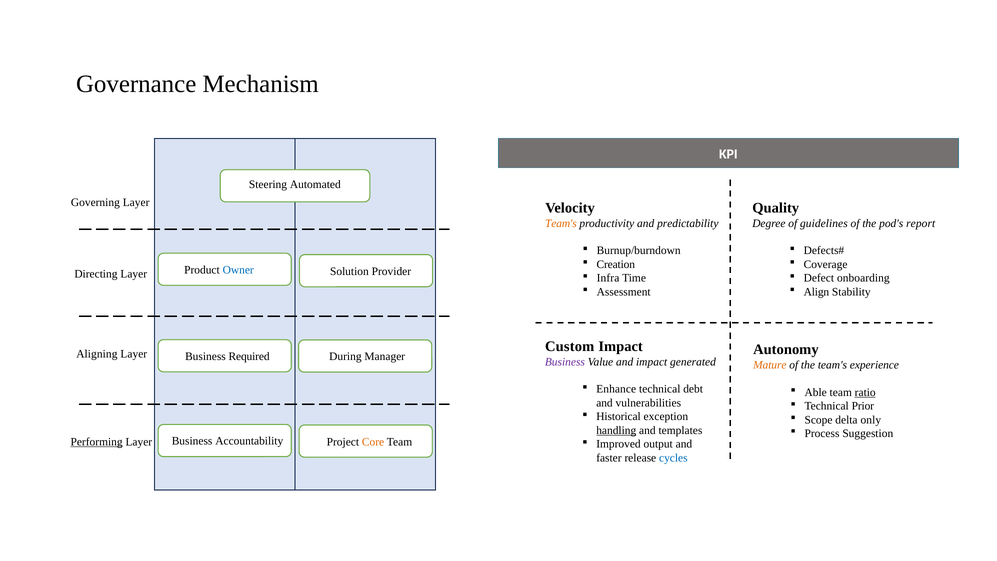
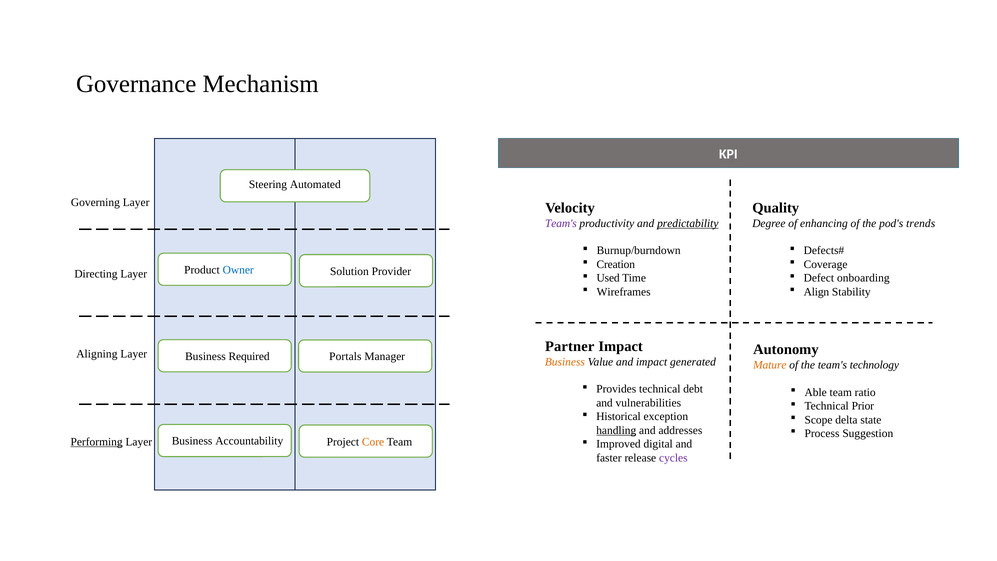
Team's at (561, 223) colour: orange -> purple
predictability underline: none -> present
guidelines: guidelines -> enhancing
report: report -> trends
Infra: Infra -> Used
Assessment: Assessment -> Wireframes
Custom: Custom -> Partner
During: During -> Portals
Business at (565, 362) colour: purple -> orange
experience: experience -> technology
Enhance: Enhance -> Provides
ratio underline: present -> none
only: only -> state
templates: templates -> addresses
output: output -> digital
cycles colour: blue -> purple
